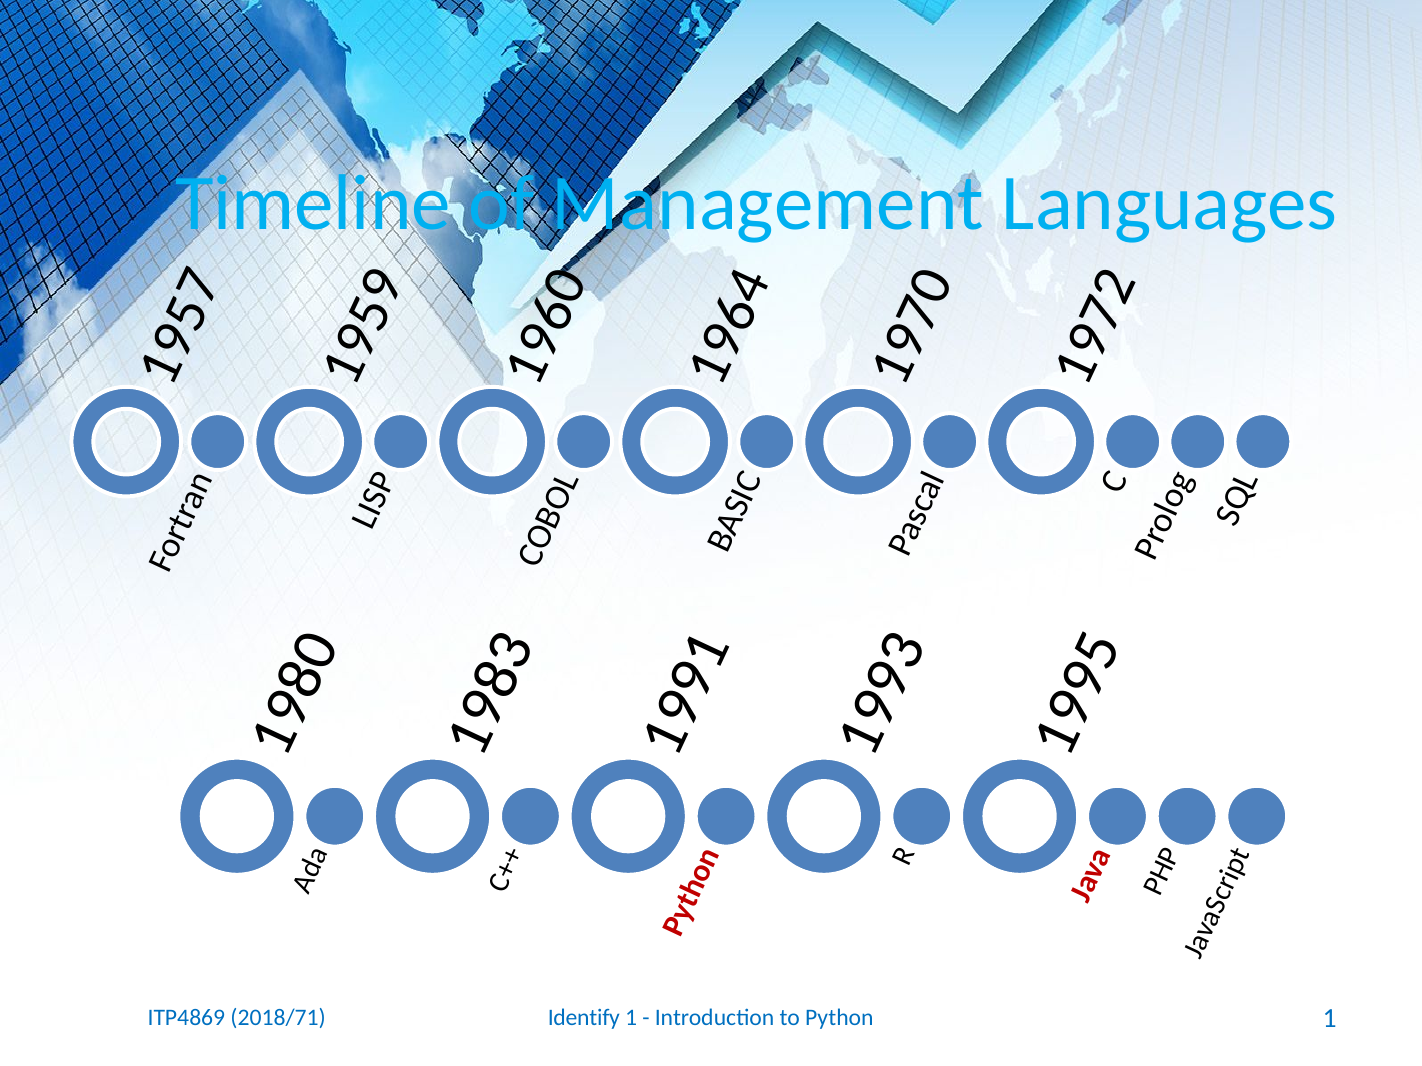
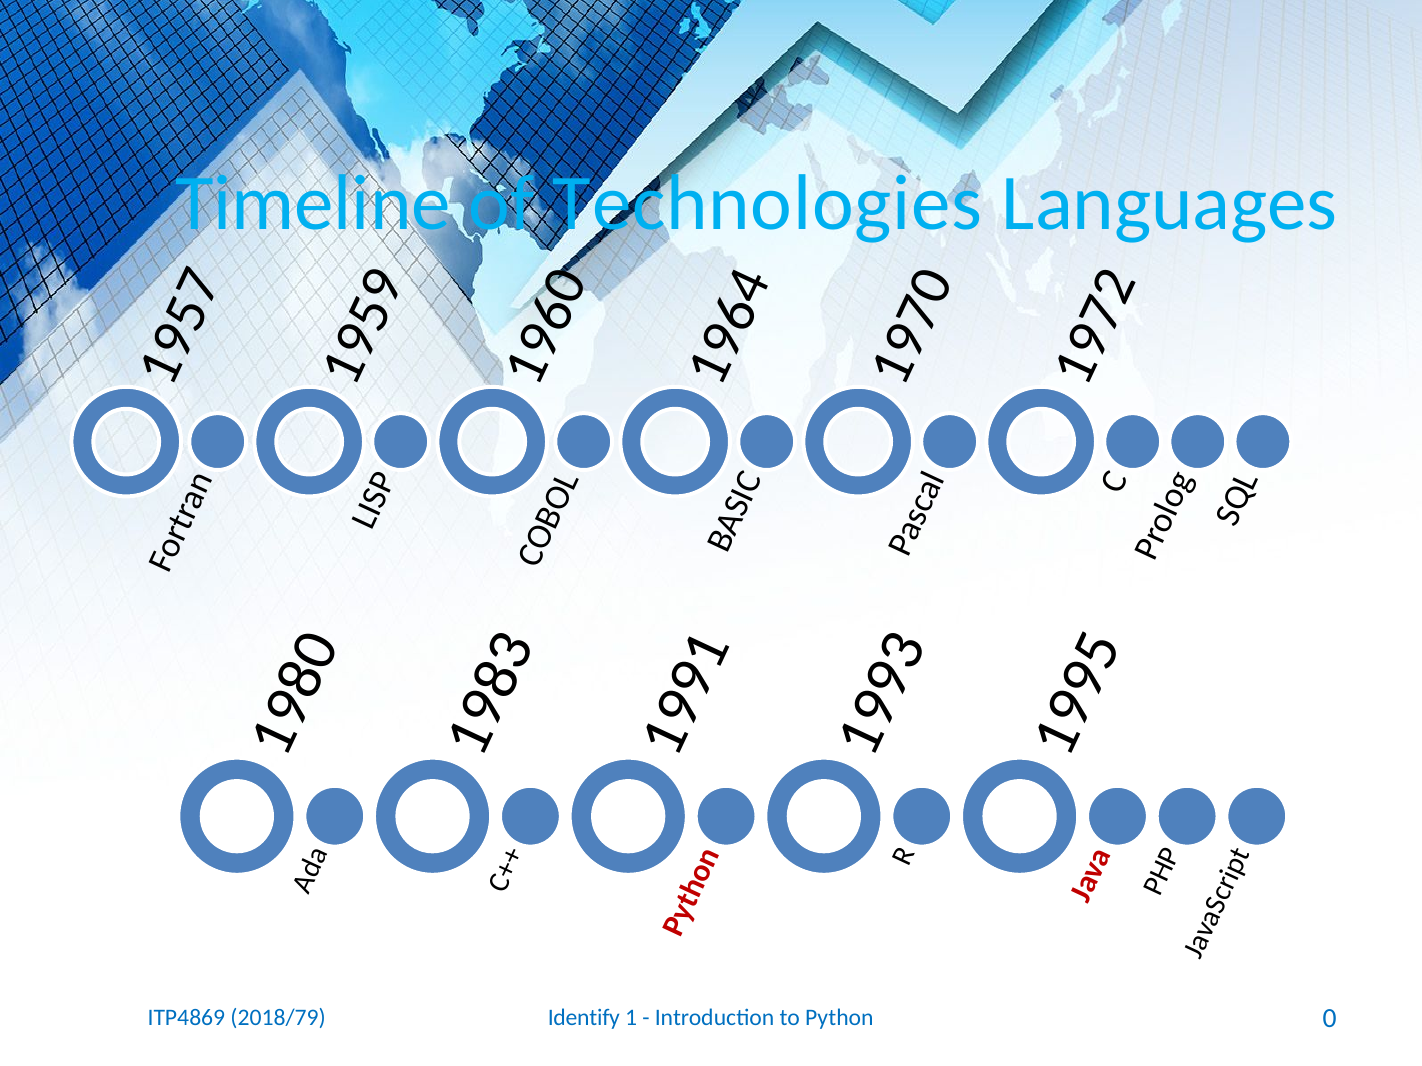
Management: Management -> Technologies
Python 1: 1 -> 0
2018/71: 2018/71 -> 2018/79
